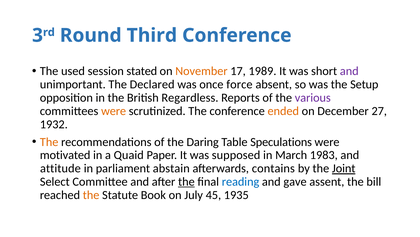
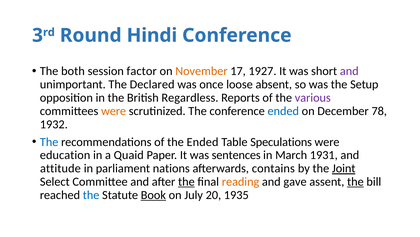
Third: Third -> Hindi
used: used -> both
stated: stated -> factor
1989: 1989 -> 1927
force: force -> loose
ended at (283, 111) colour: orange -> blue
27: 27 -> 78
The at (49, 142) colour: orange -> blue
the Daring: Daring -> Ended
motivated: motivated -> education
supposed: supposed -> sentences
1983: 1983 -> 1931
abstain: abstain -> nations
reading colour: blue -> orange
the at (355, 181) underline: none -> present
the at (91, 194) colour: orange -> blue
Book underline: none -> present
45: 45 -> 20
